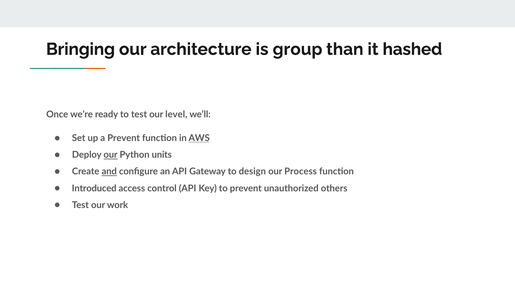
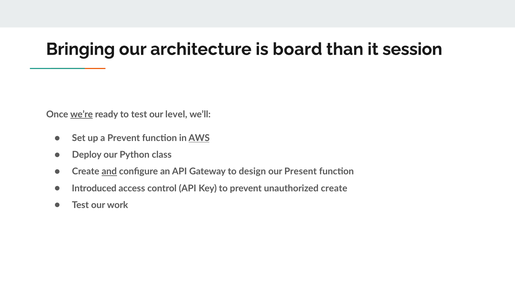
group: group -> board
hashed: hashed -> session
we’re underline: none -> present
our at (111, 155) underline: present -> none
units: units -> class
Process: Process -> Present
unauthorized others: others -> create
